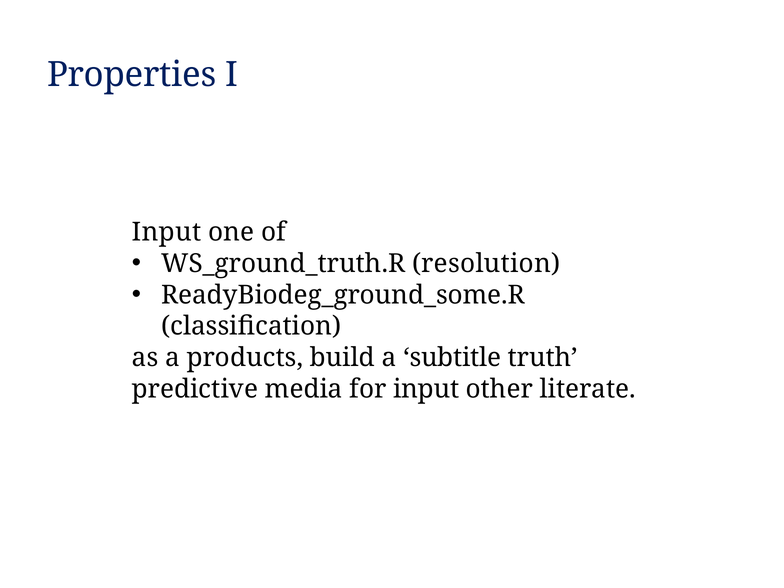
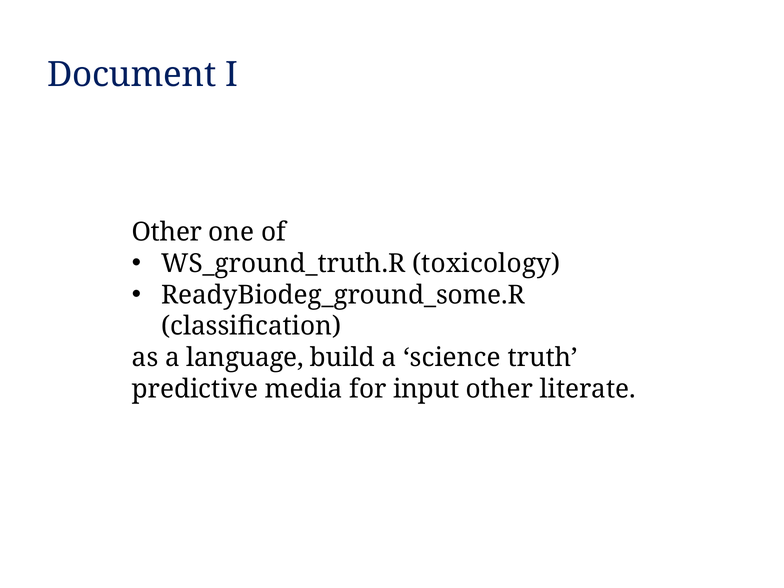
Properties: Properties -> Document
Input at (167, 232): Input -> Other
resolution: resolution -> toxicology
products: products -> language
subtitle: subtitle -> science
